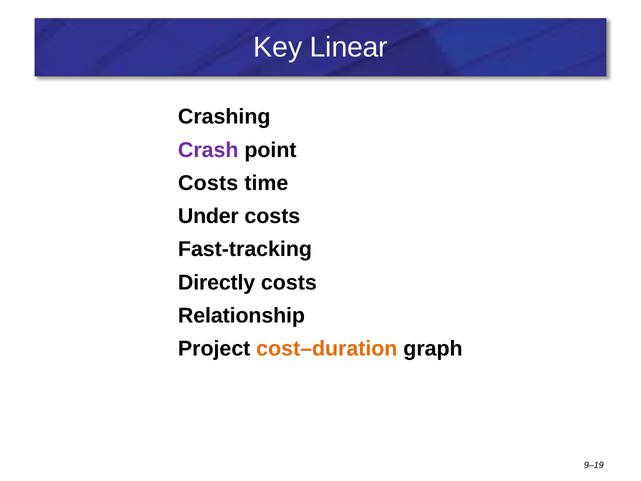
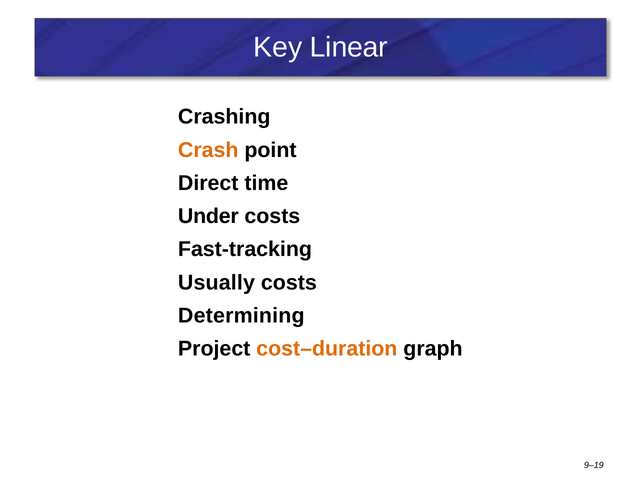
Crash colour: purple -> orange
Costs at (208, 183): Costs -> Direct
Directly: Directly -> Usually
Relationship: Relationship -> Determining
